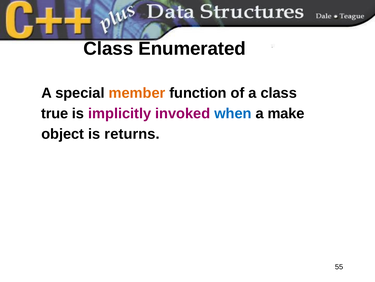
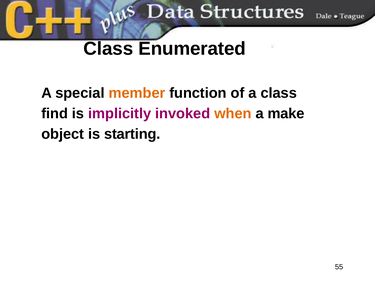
true: true -> find
when colour: blue -> orange
returns: returns -> starting
